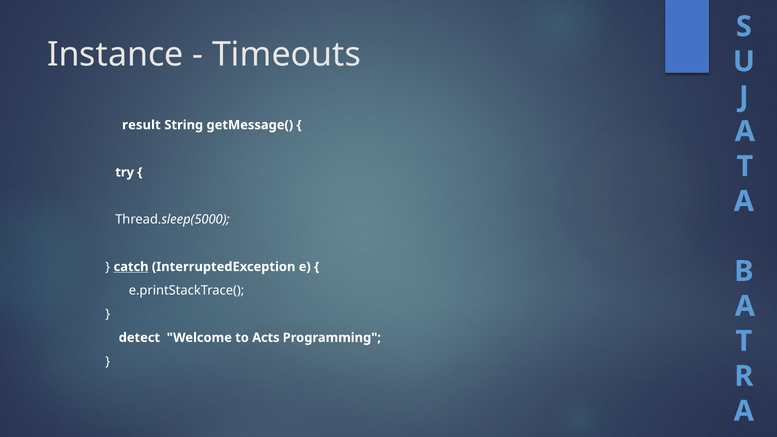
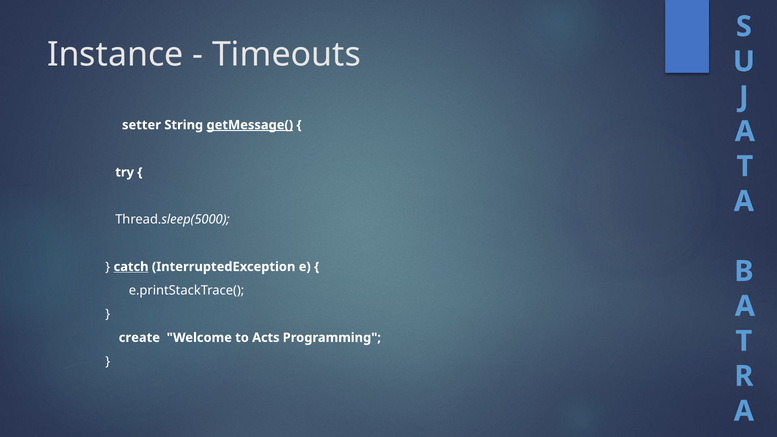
result: result -> setter
getMessage( underline: none -> present
detect: detect -> create
